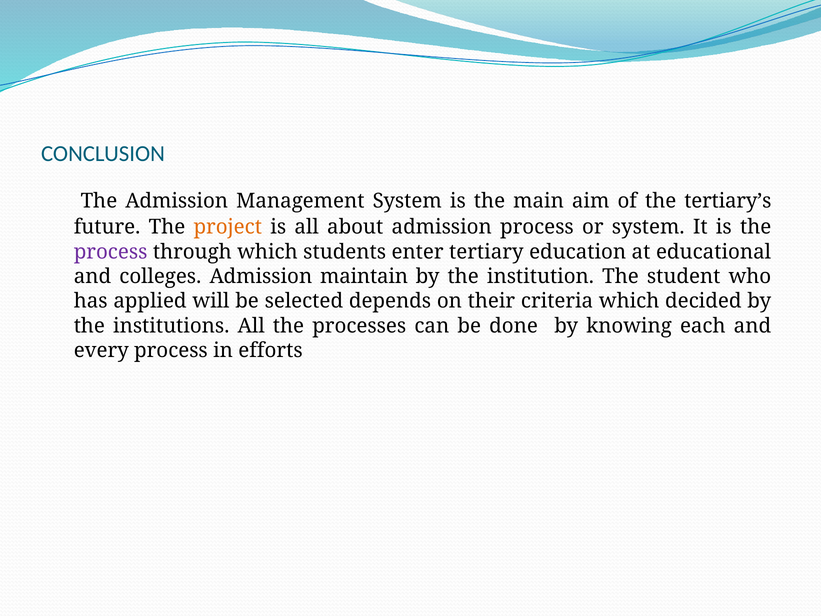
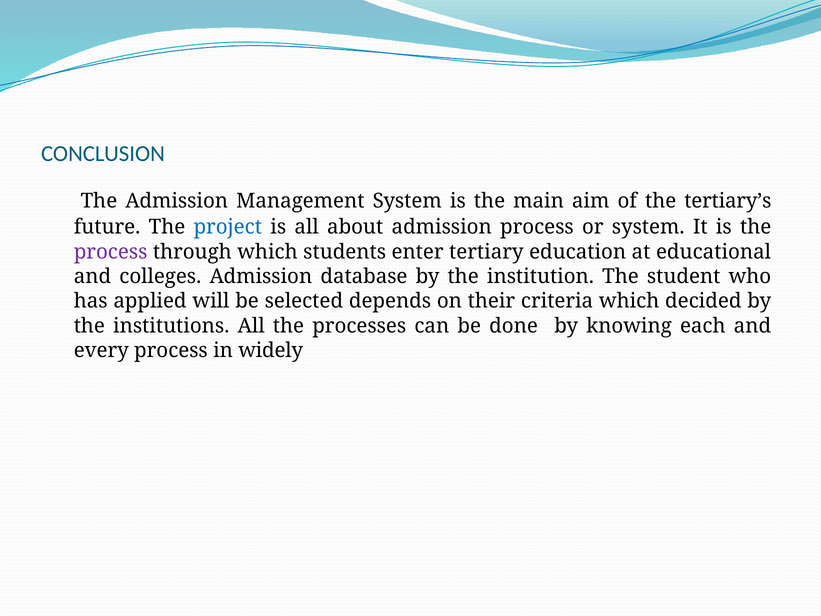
project colour: orange -> blue
maintain: maintain -> database
efforts: efforts -> widely
